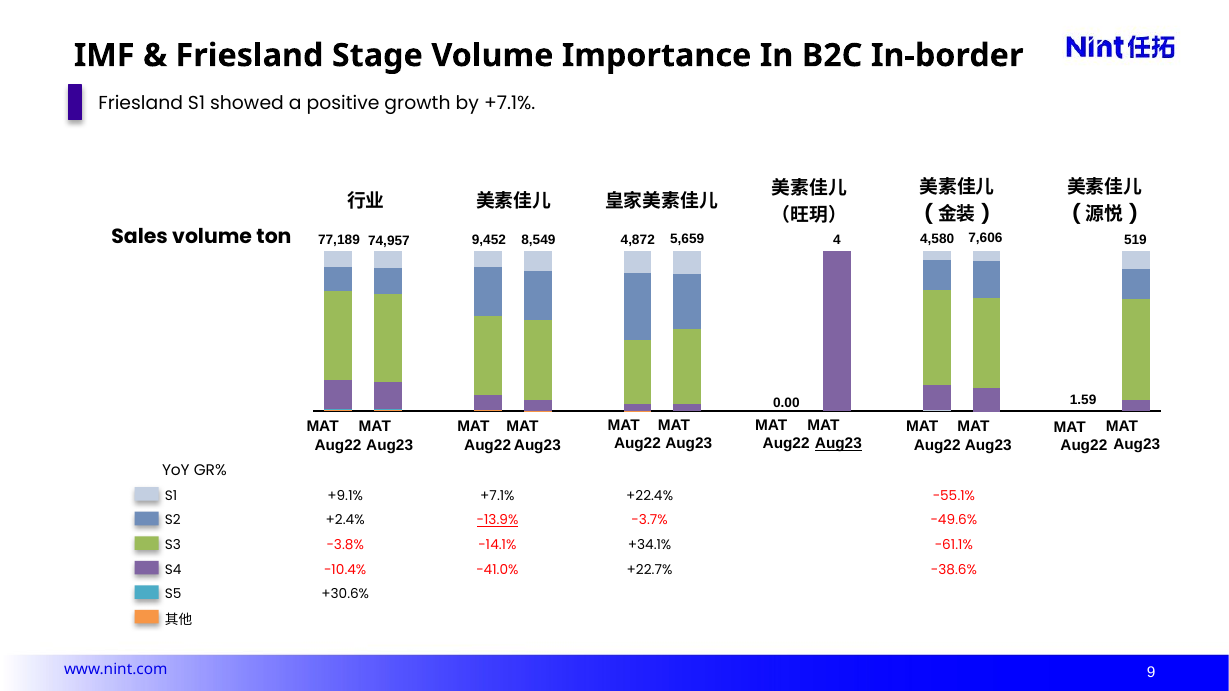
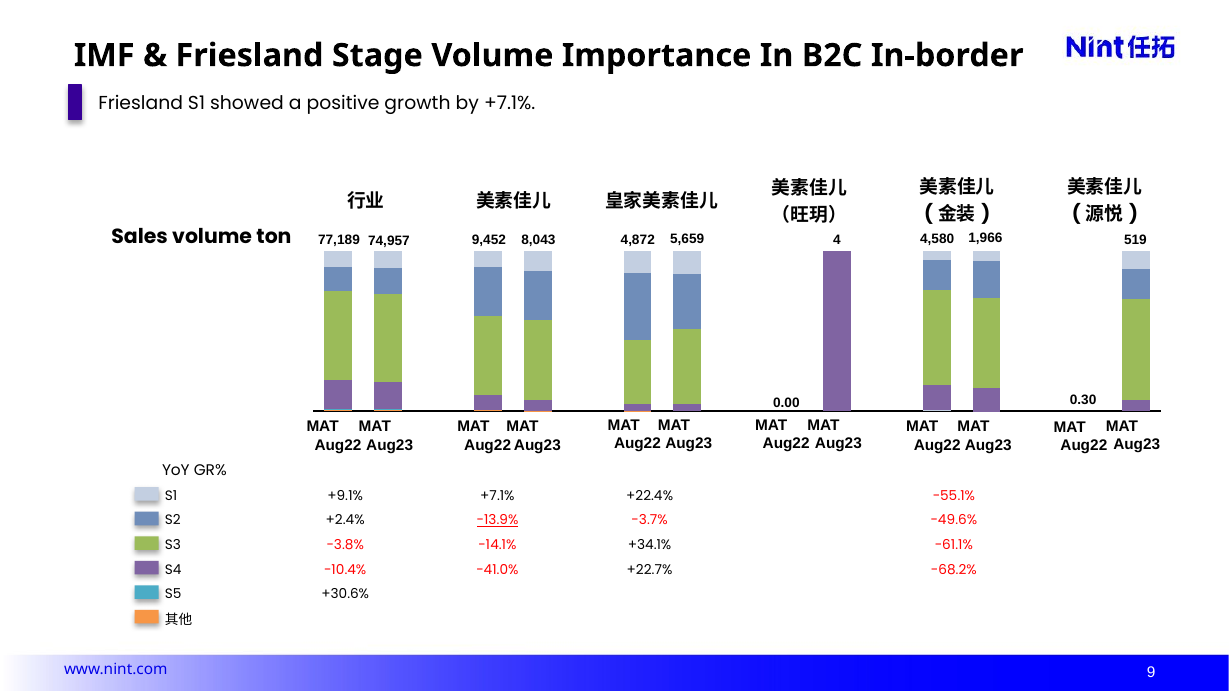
8,549: 8,549 -> 8,043
7,606: 7,606 -> 1,966
1.59: 1.59 -> 0.30
Aug23 at (838, 444) underline: present -> none
-38.6%: -38.6% -> -68.2%
